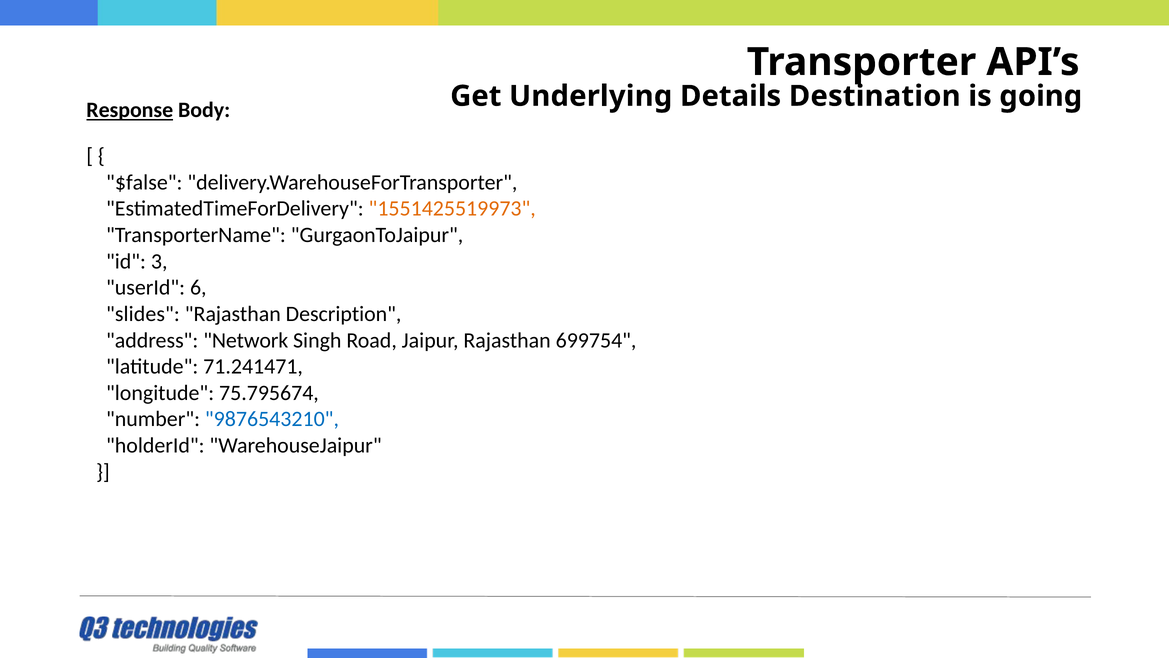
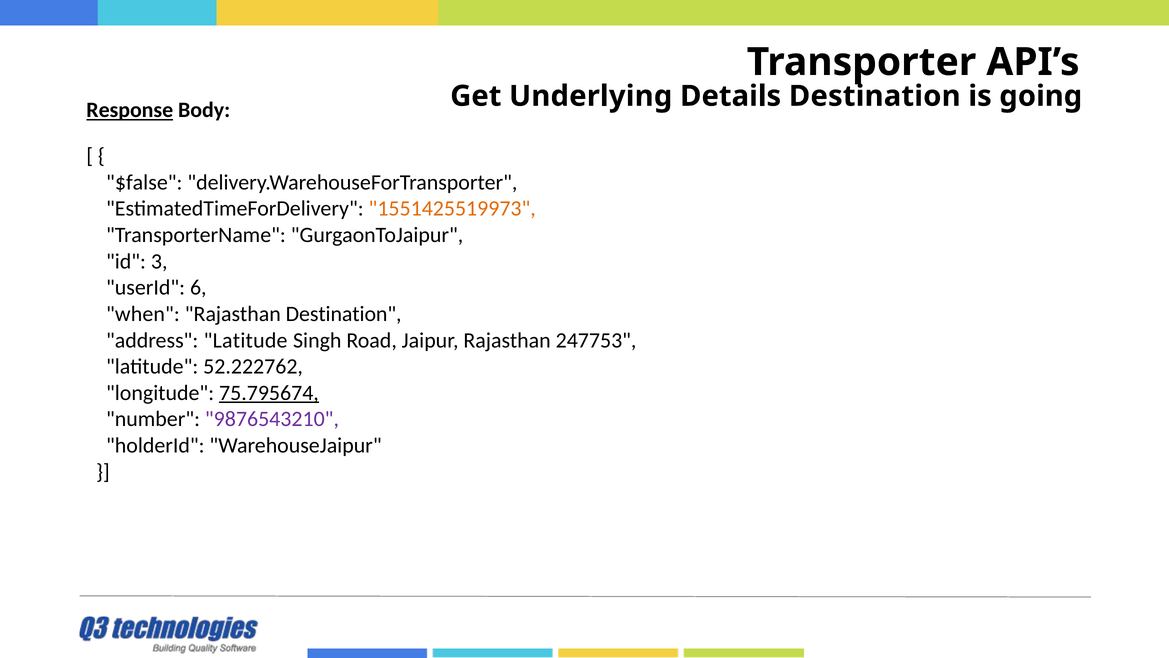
slides: slides -> when
Rajasthan Description: Description -> Destination
address Network: Network -> Latitude
699754: 699754 -> 247753
71.241471: 71.241471 -> 52.222762
75.795674 underline: none -> present
9876543210 colour: blue -> purple
